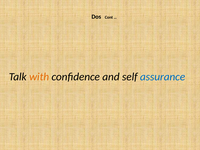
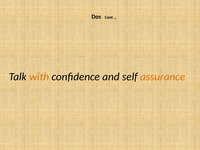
assurance colour: blue -> orange
